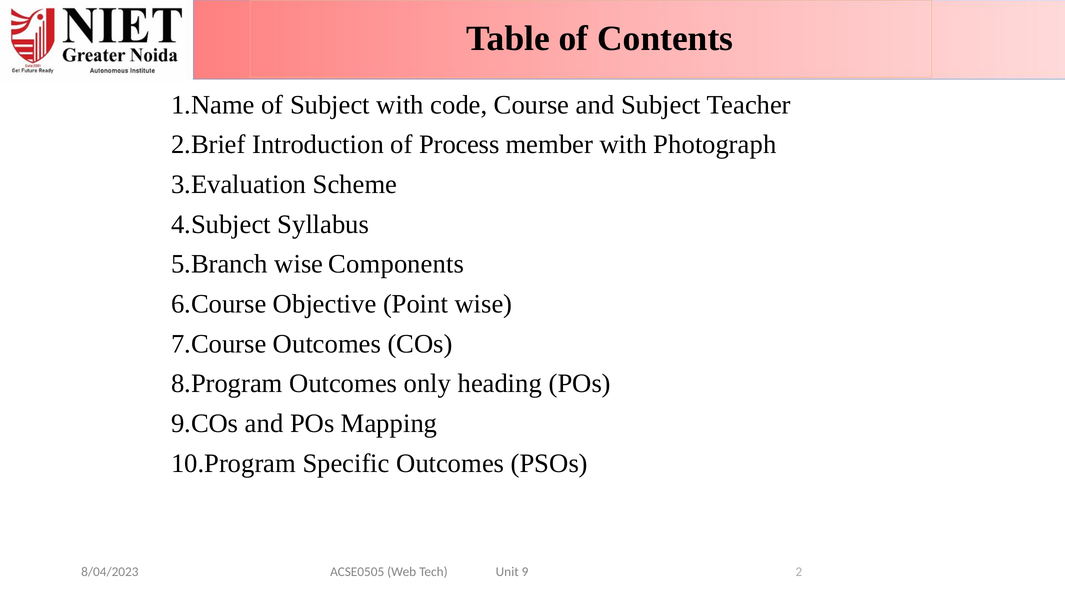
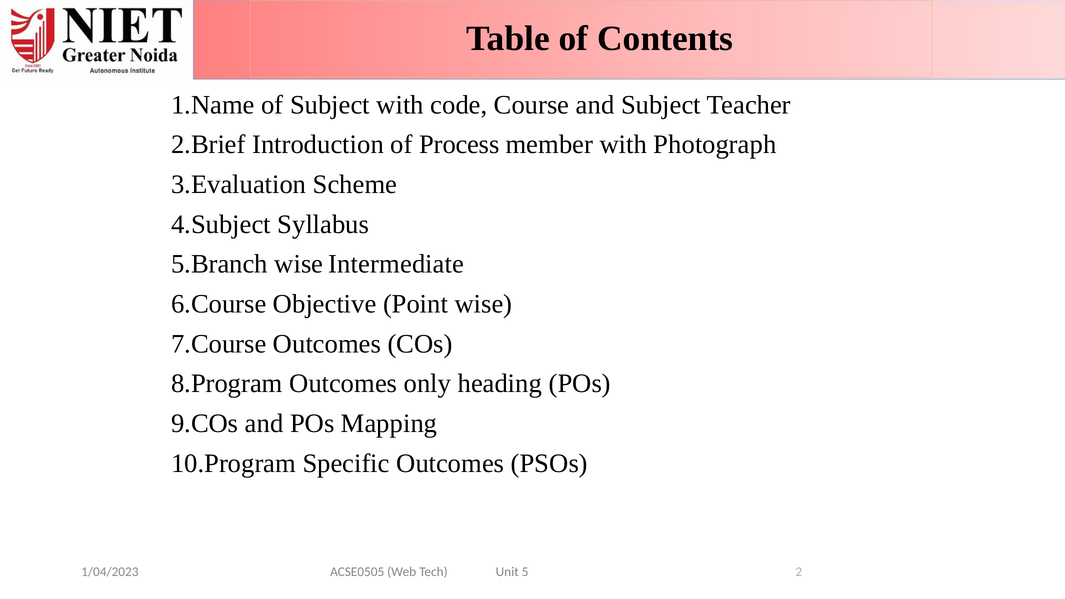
Components: Components -> Intermediate
8/04/2023: 8/04/2023 -> 1/04/2023
9: 9 -> 5
